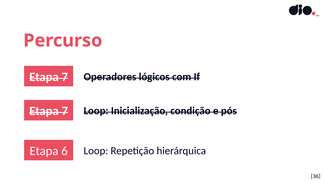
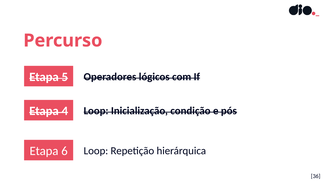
7 at (65, 77): 7 -> 5
7 at (65, 111): 7 -> 4
